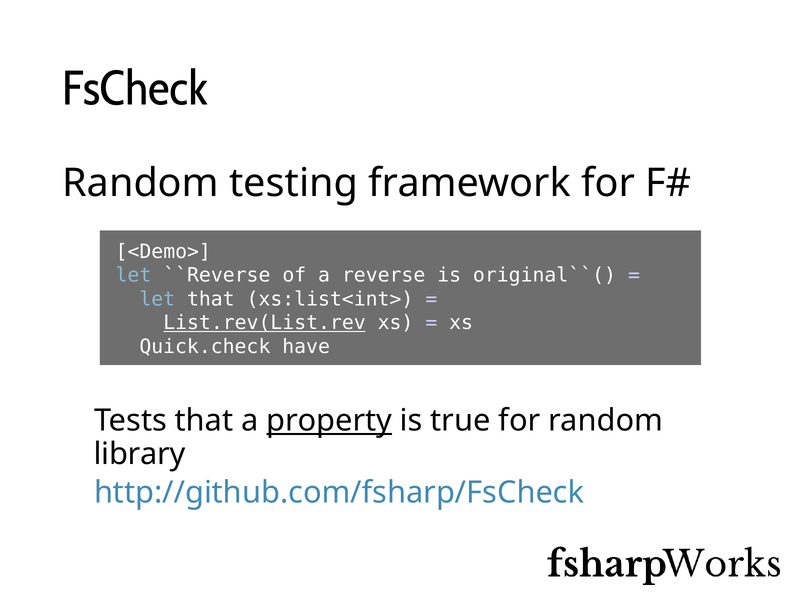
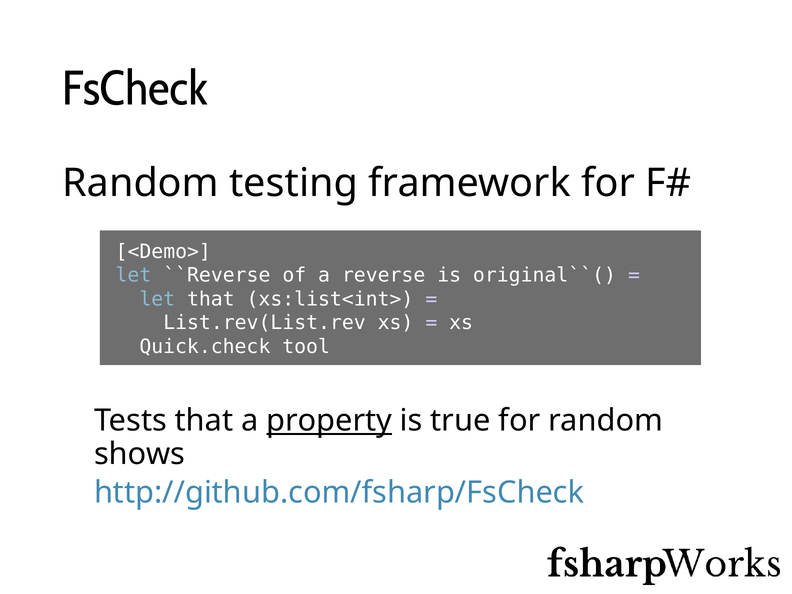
List.rev(List.rev underline: present -> none
have: have -> tool
library: library -> shows
